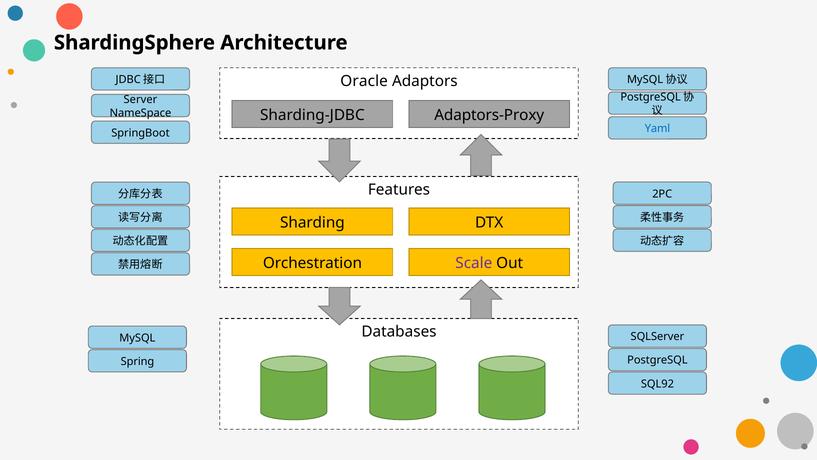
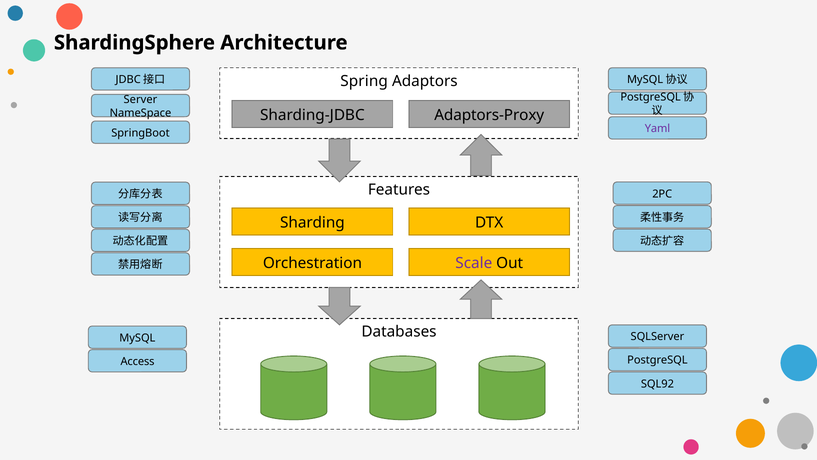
Oracle: Oracle -> Spring
Yaml colour: blue -> purple
Spring: Spring -> Access
